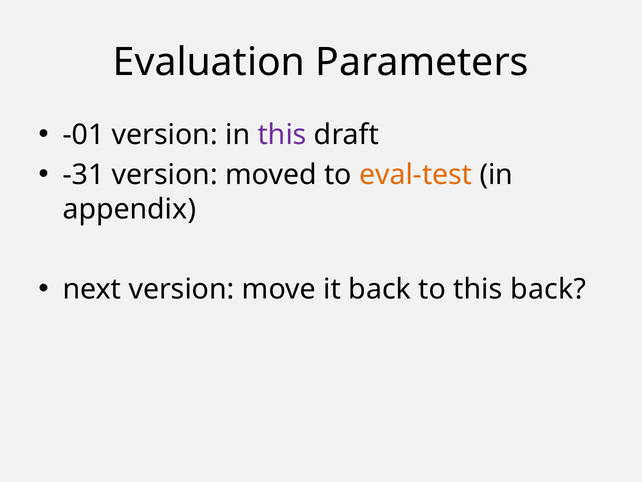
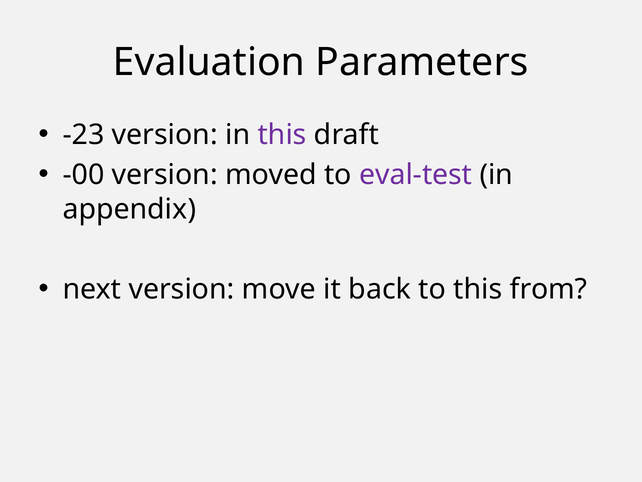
-01: -01 -> -23
-31: -31 -> -00
eval-test colour: orange -> purple
this back: back -> from
